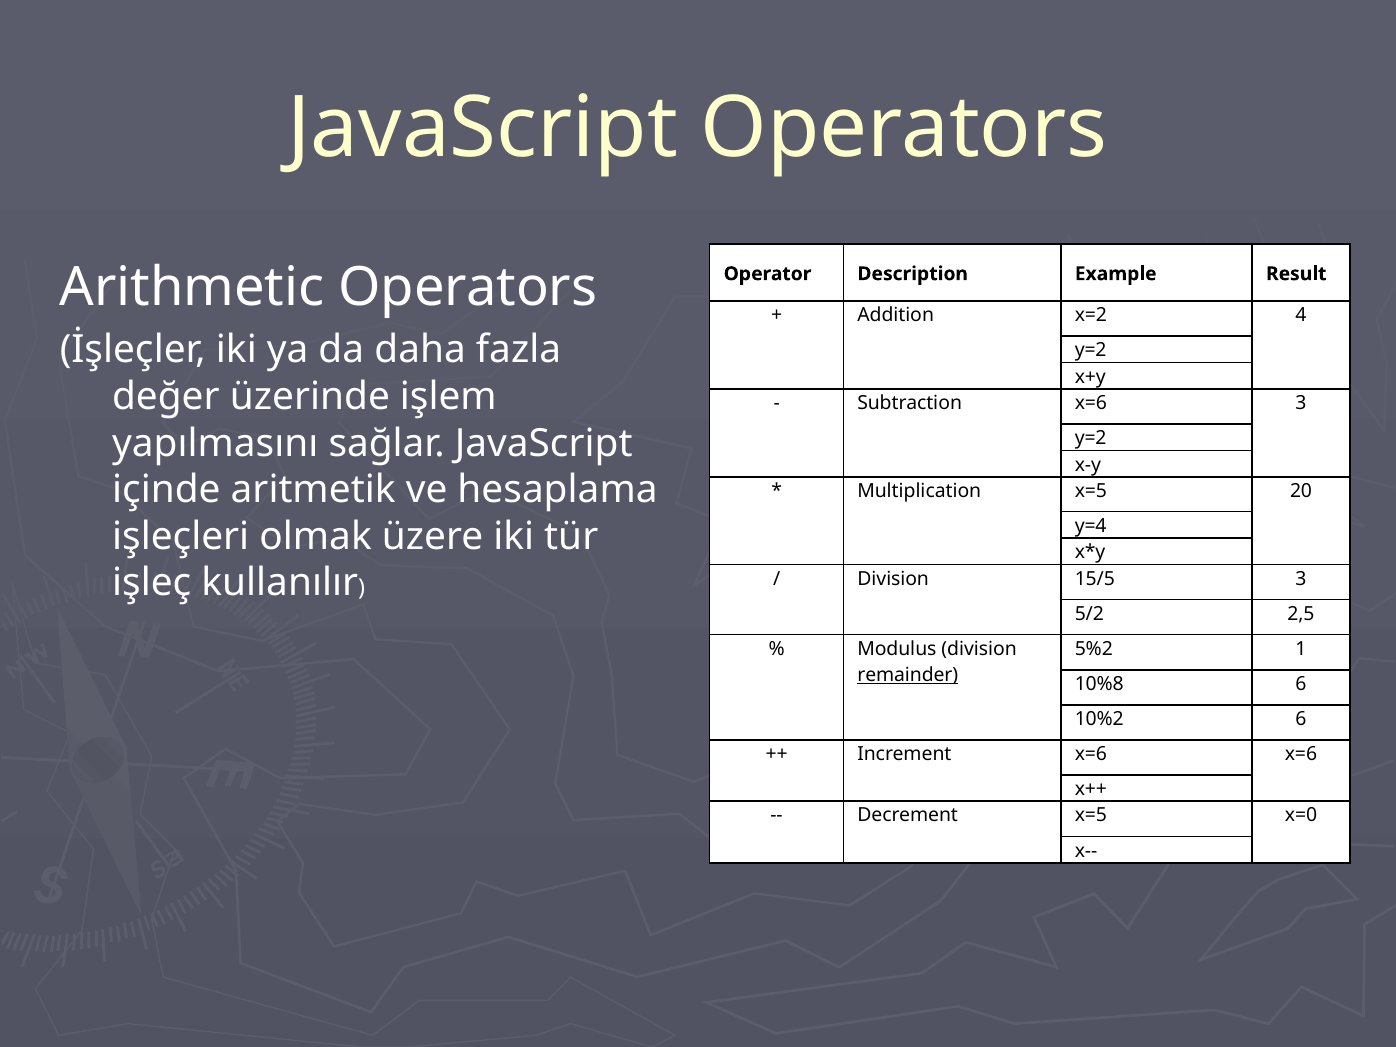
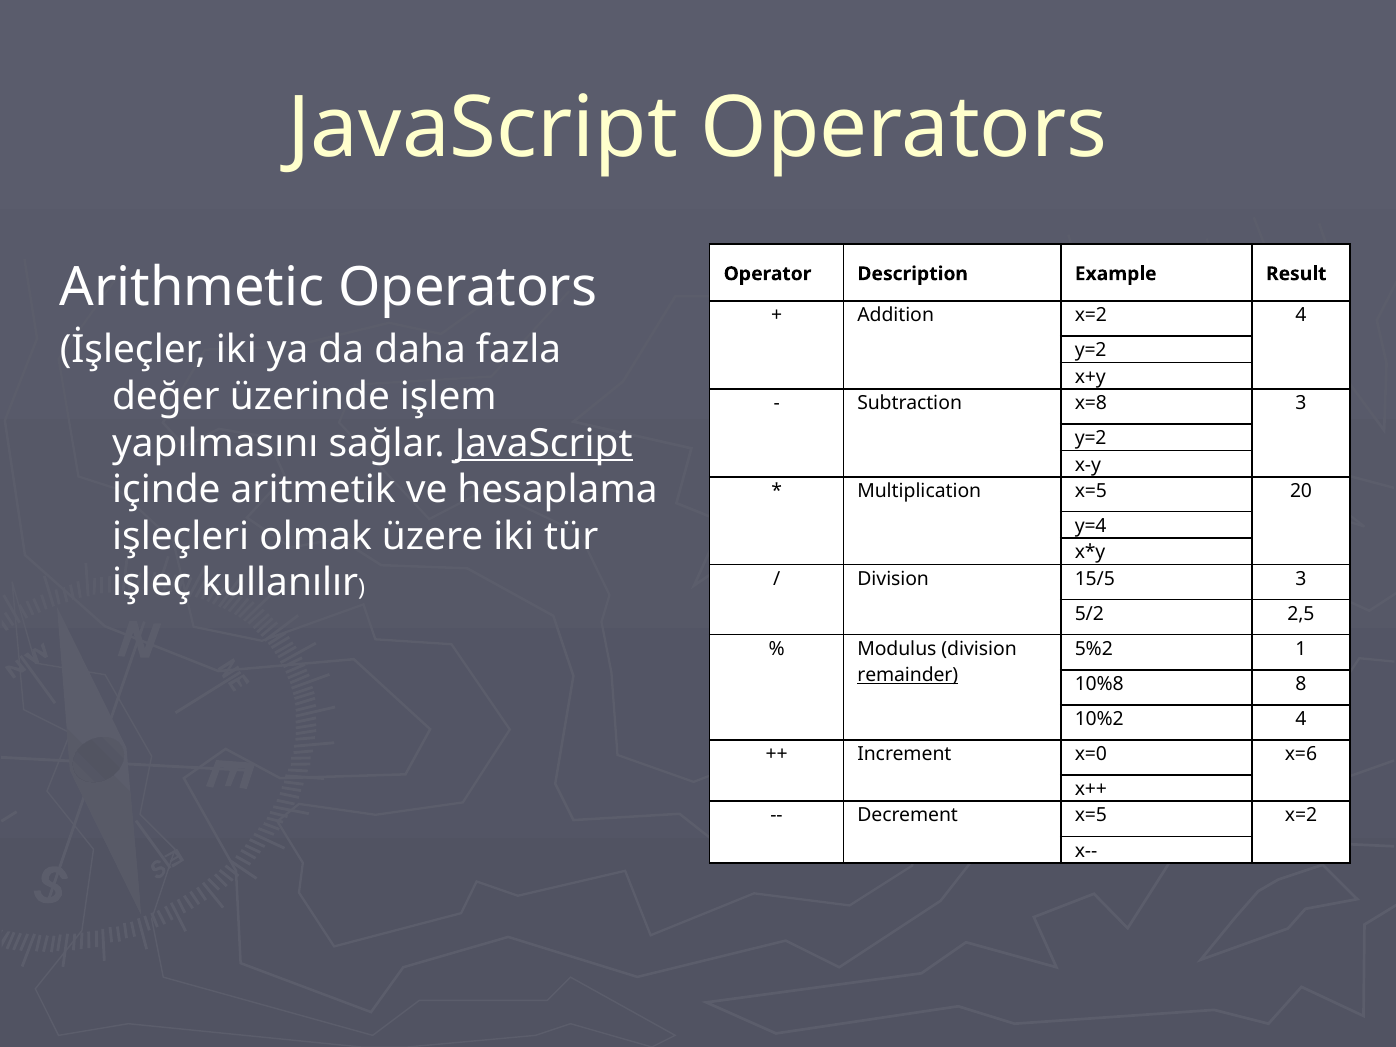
Subtraction x=6: x=6 -> x=8
JavaScript at (544, 443) underline: none -> present
10%8 6: 6 -> 8
10%2 6: 6 -> 4
Increment x=6: x=6 -> x=0
x=5 x=0: x=0 -> x=2
